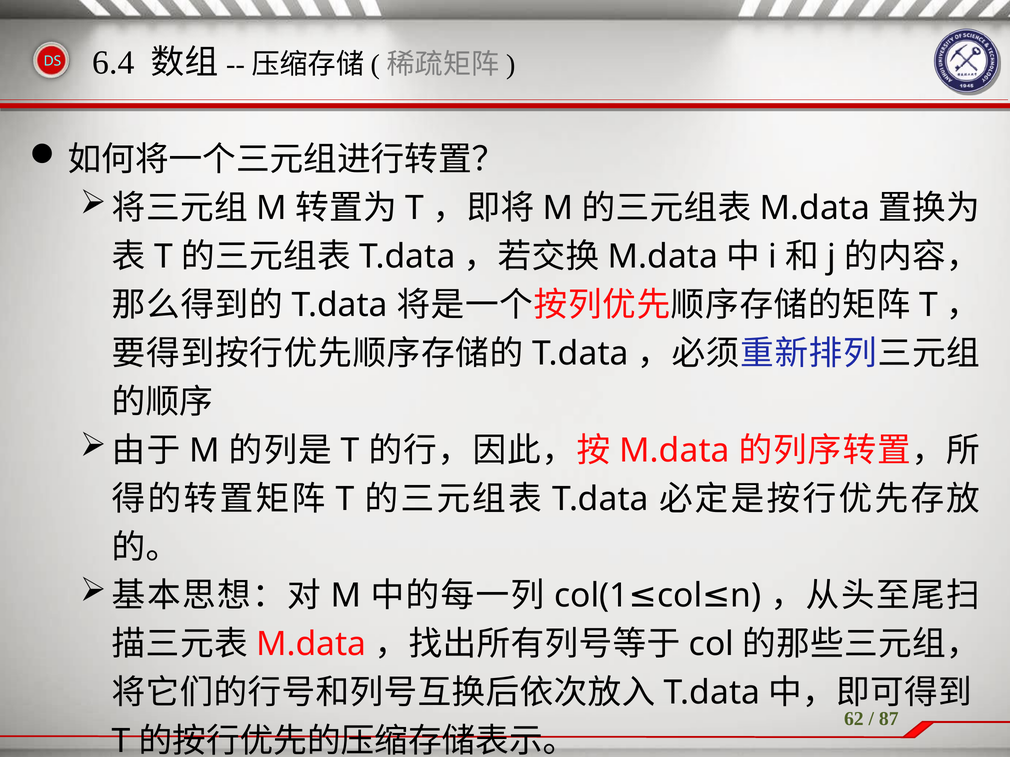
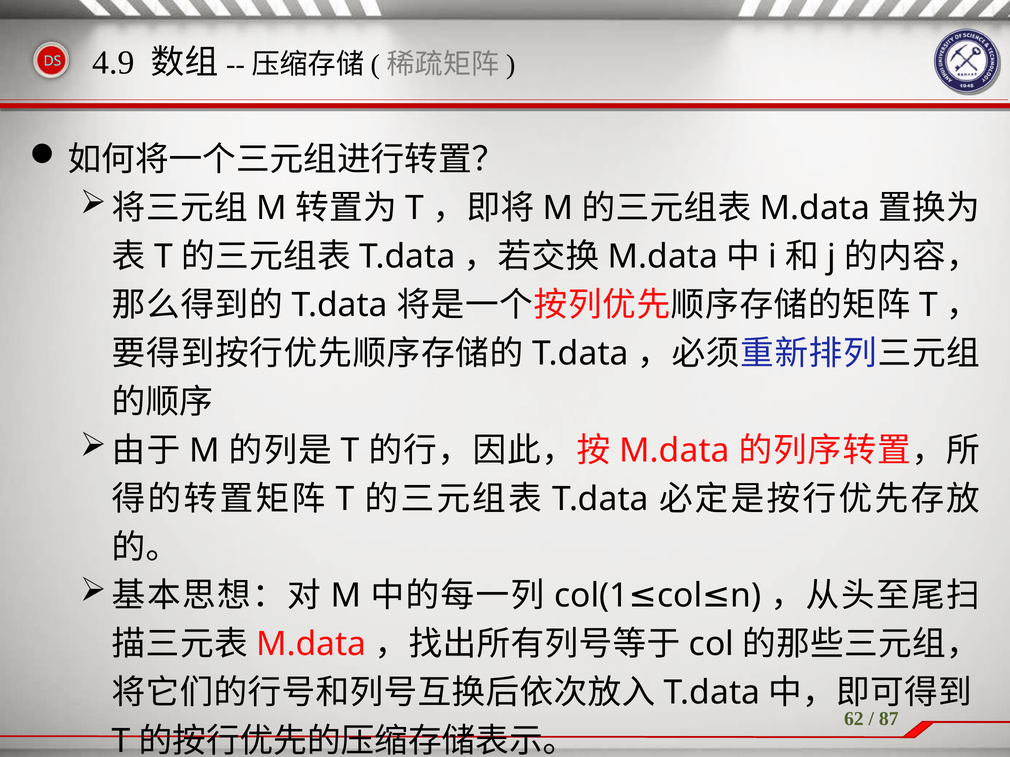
6.4: 6.4 -> 4.9
